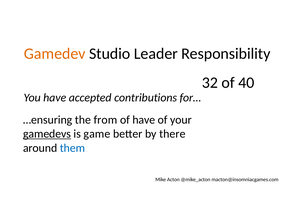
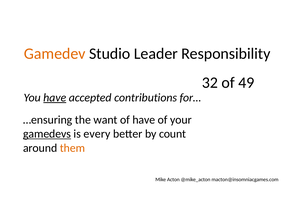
40: 40 -> 49
have at (55, 97) underline: none -> present
from: from -> want
game: game -> every
there: there -> count
them colour: blue -> orange
